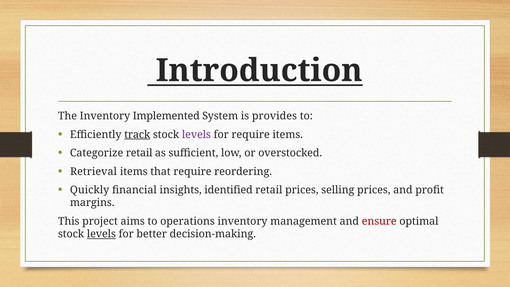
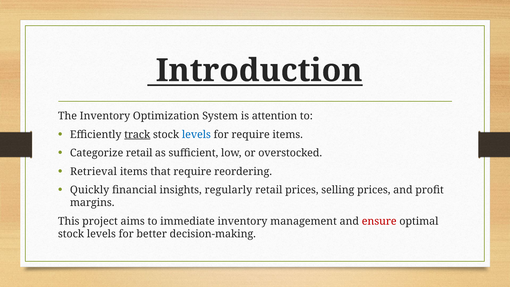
Implemented: Implemented -> Optimization
provides: provides -> attention
levels at (196, 134) colour: purple -> blue
identified: identified -> regularly
operations: operations -> immediate
levels at (101, 234) underline: present -> none
